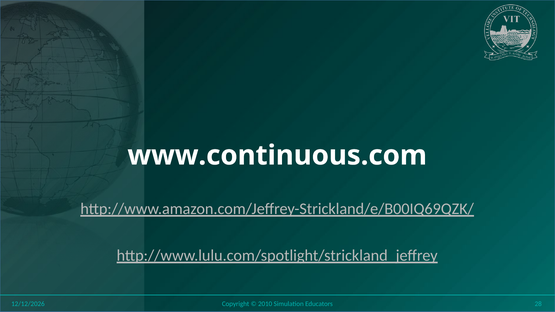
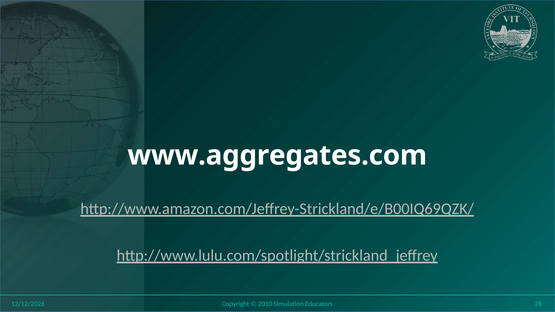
www.continuous.com: www.continuous.com -> www.aggregates.com
